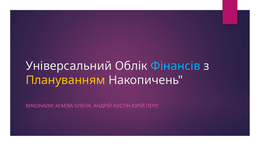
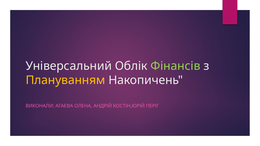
Фінансів colour: light blue -> light green
